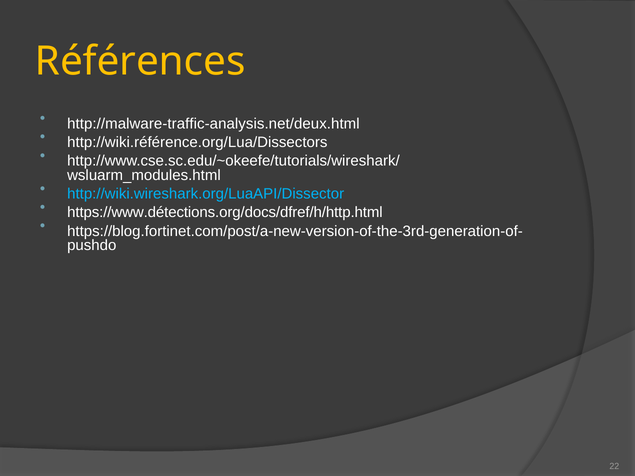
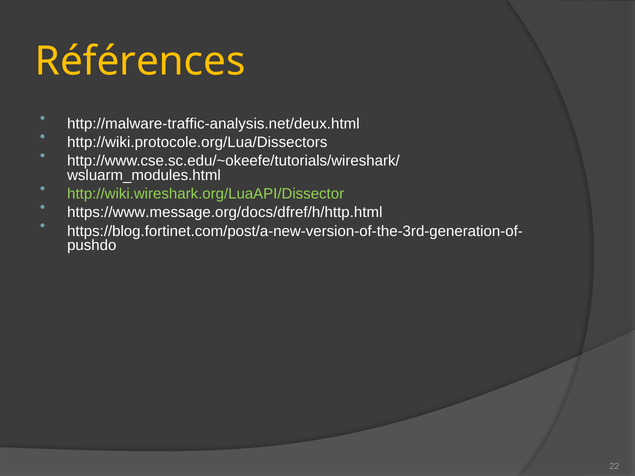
http://wiki.référence.org/Lua/Dissectors: http://wiki.référence.org/Lua/Dissectors -> http://wiki.protocole.org/Lua/Dissectors
http://wiki.wireshark.org/LuaAPI/Dissector colour: light blue -> light green
https://www.détections.org/docs/dfref/h/http.html: https://www.détections.org/docs/dfref/h/http.html -> https://www.message.org/docs/dfref/h/http.html
